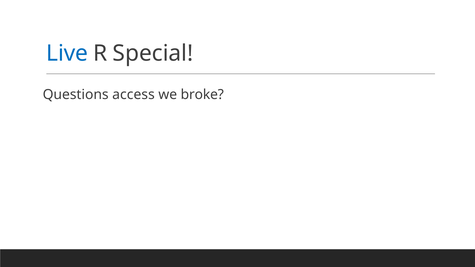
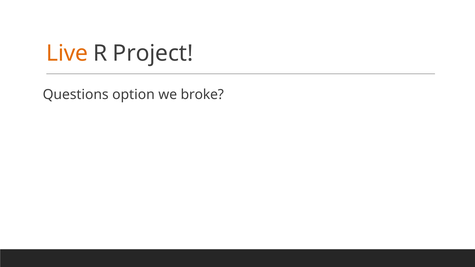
Live colour: blue -> orange
Special: Special -> Project
access: access -> option
